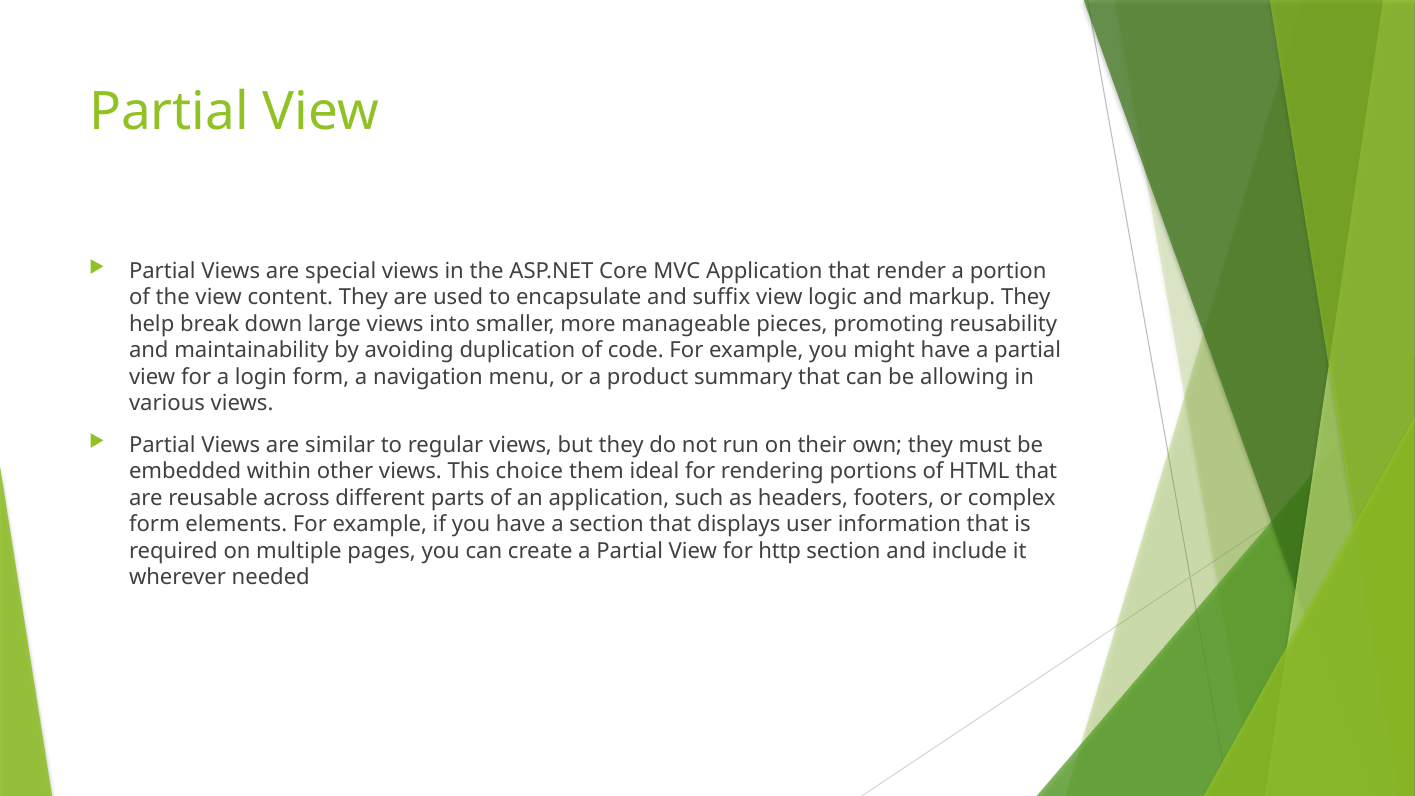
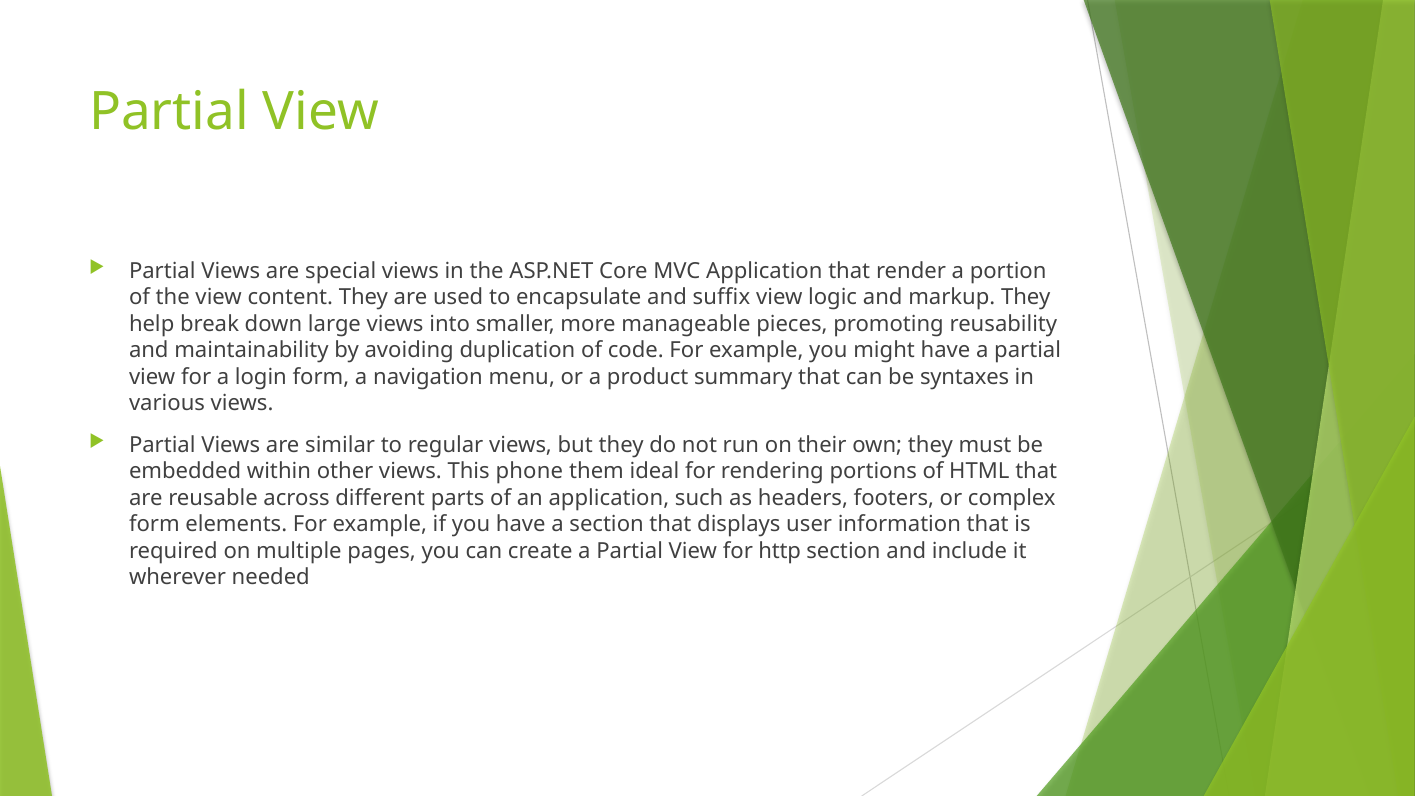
allowing: allowing -> syntaxes
choice: choice -> phone
